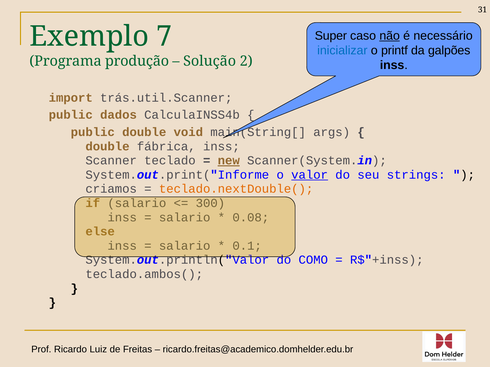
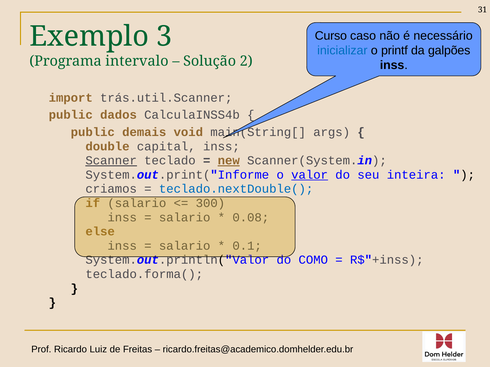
7: 7 -> 3
Super: Super -> Curso
não underline: present -> none
produção: produção -> intervalo
public double: double -> demais
fábrica: fábrica -> capital
Scanner underline: none -> present
strings: strings -> inteira
teclado.nextDouble( colour: orange -> blue
teclado.ambos(: teclado.ambos( -> teclado.forma(
